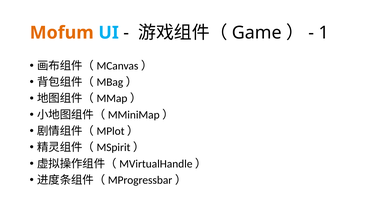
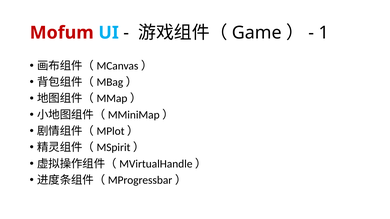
Mofum colour: orange -> red
